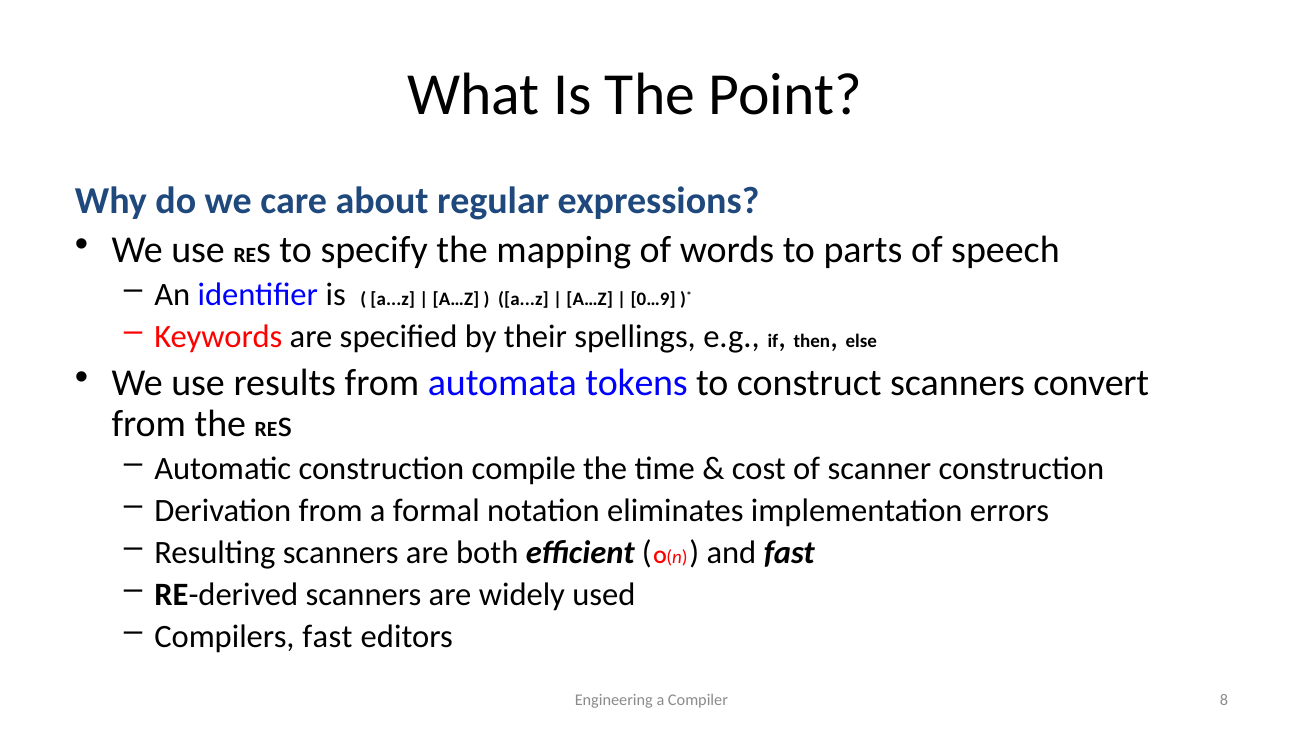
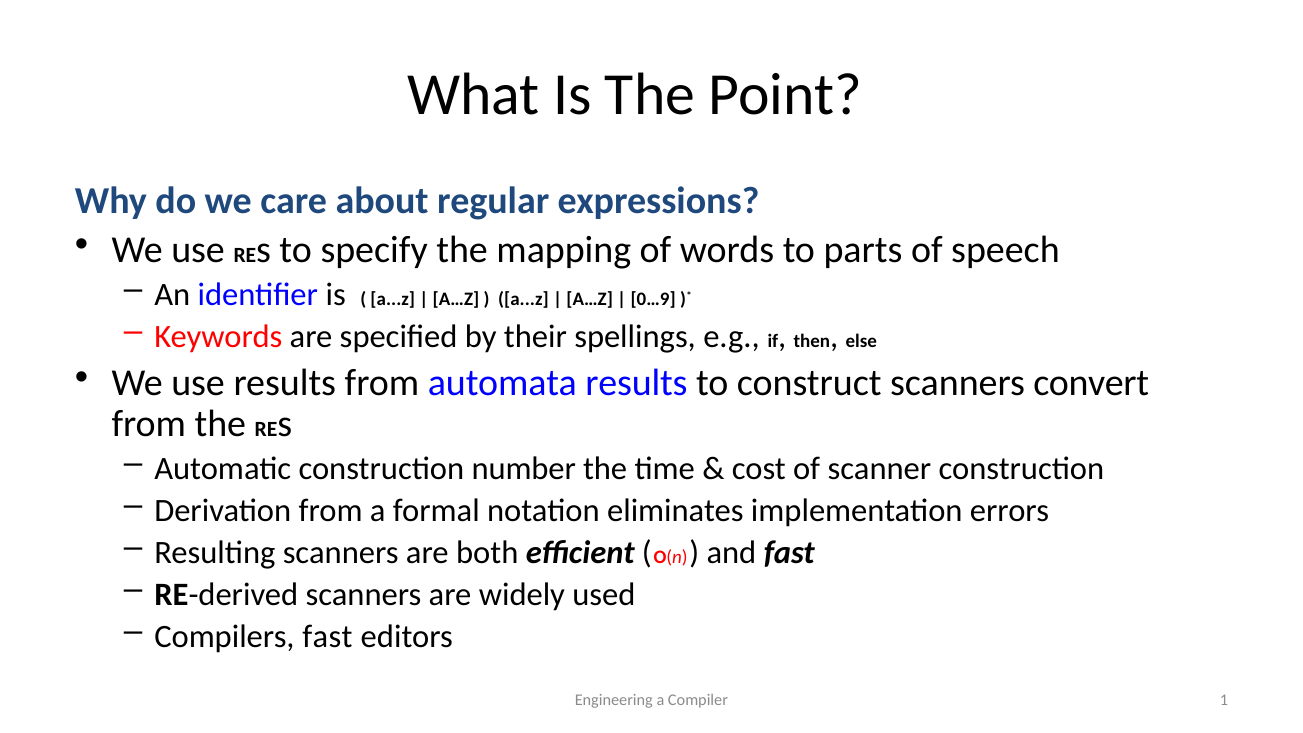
automata tokens: tokens -> results
compile: compile -> number
8: 8 -> 1
